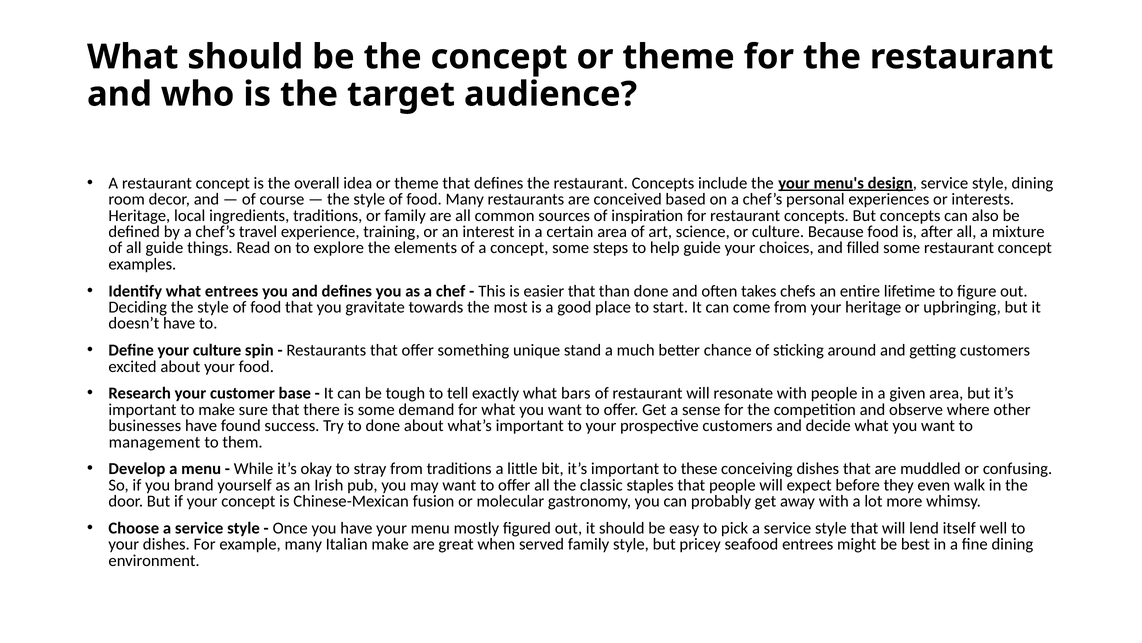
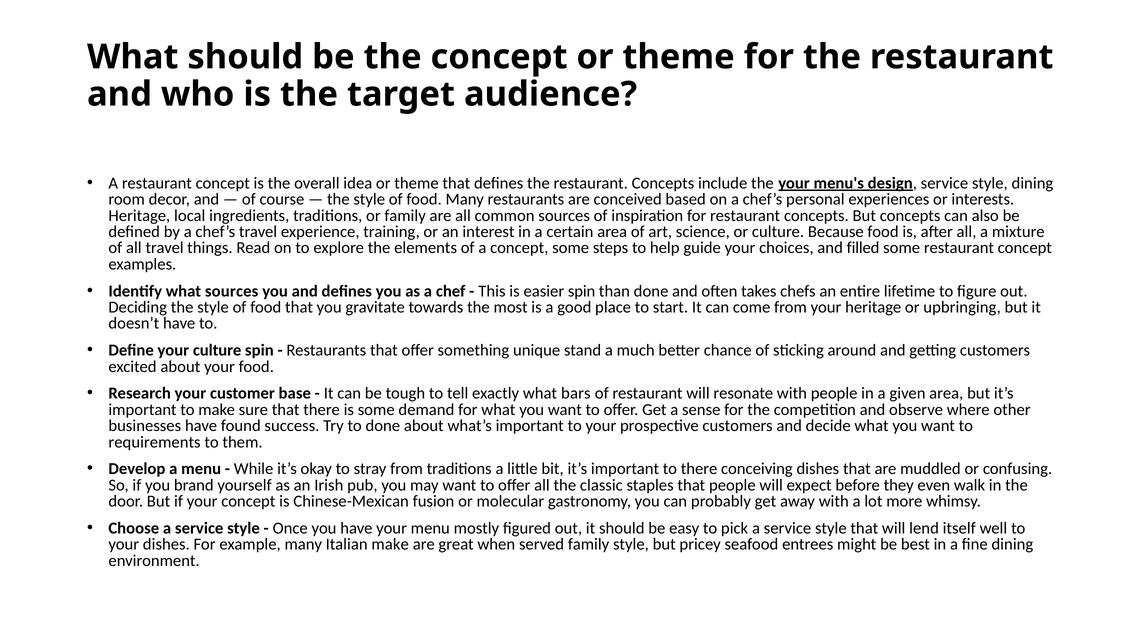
all guide: guide -> travel
what entrees: entrees -> sources
easier that: that -> spin
management: management -> requirements
to these: these -> there
